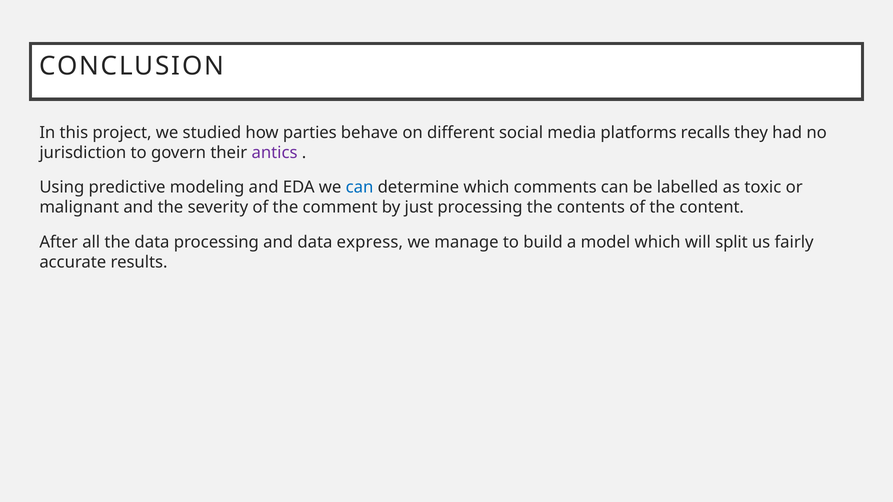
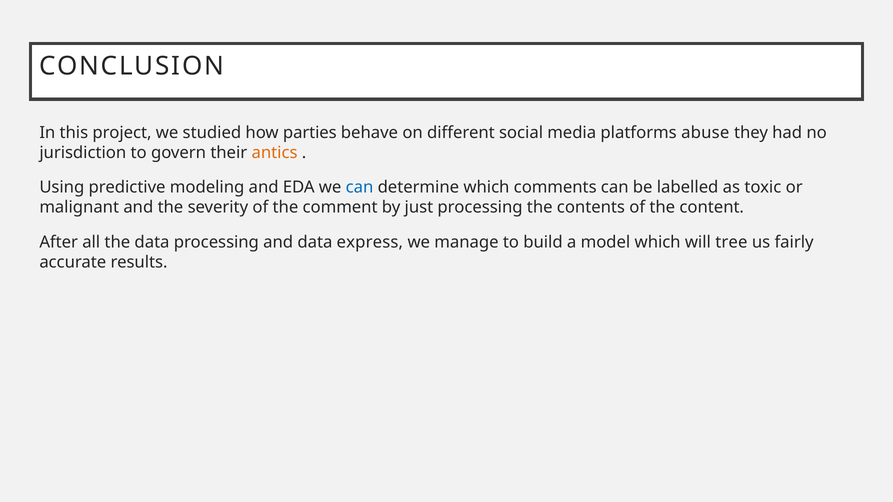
recalls: recalls -> abuse
antics colour: purple -> orange
split: split -> tree
